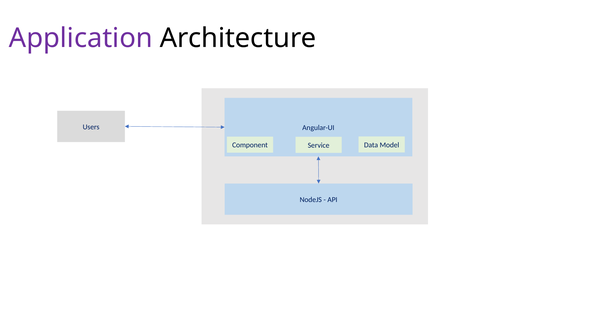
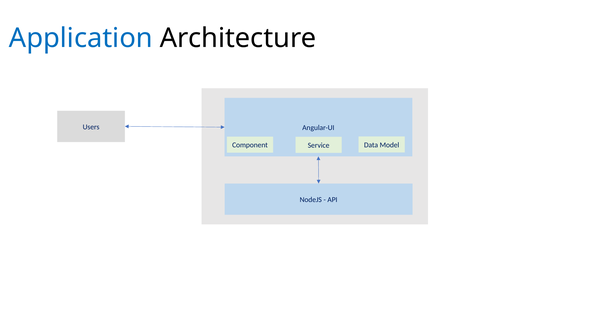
Application colour: purple -> blue
